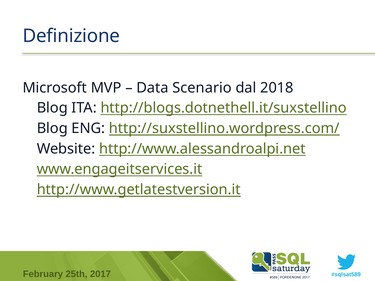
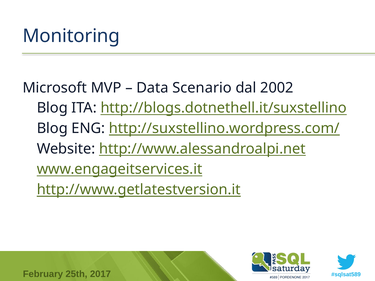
Definizione: Definizione -> Monitoring
2018: 2018 -> 2002
